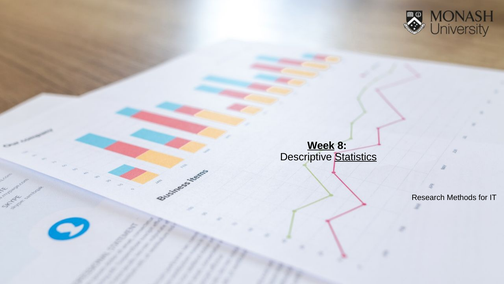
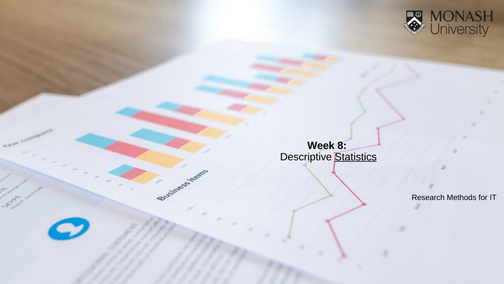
Week underline: present -> none
